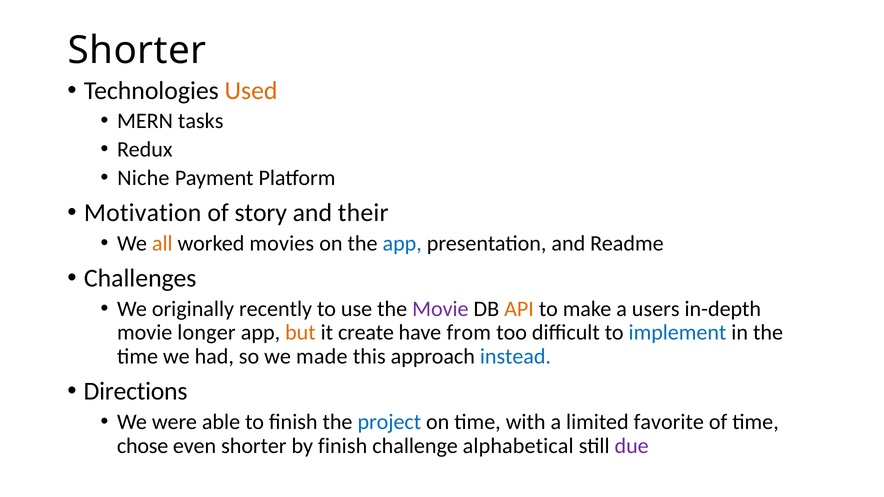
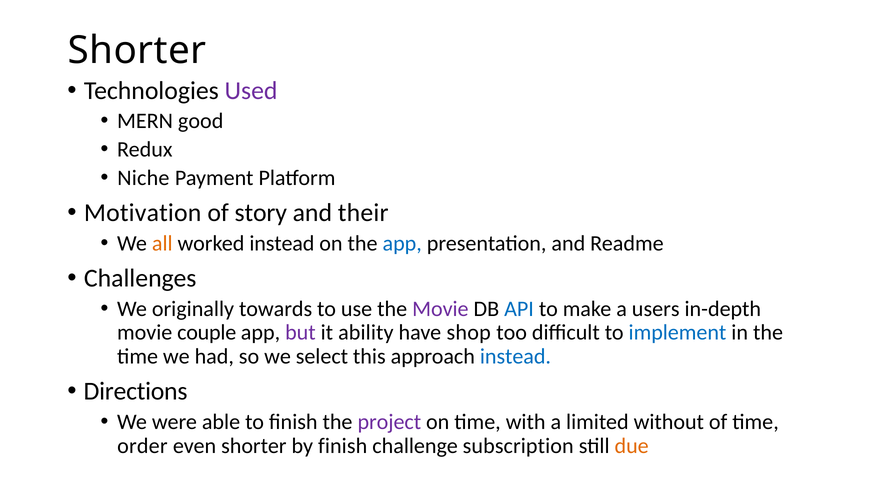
Used colour: orange -> purple
tasks: tasks -> good
worked movies: movies -> instead
recently: recently -> towards
API colour: orange -> blue
longer: longer -> couple
but colour: orange -> purple
create: create -> ability
from: from -> shop
made: made -> select
project colour: blue -> purple
favorite: favorite -> without
chose: chose -> order
alphabetical: alphabetical -> subscription
due colour: purple -> orange
